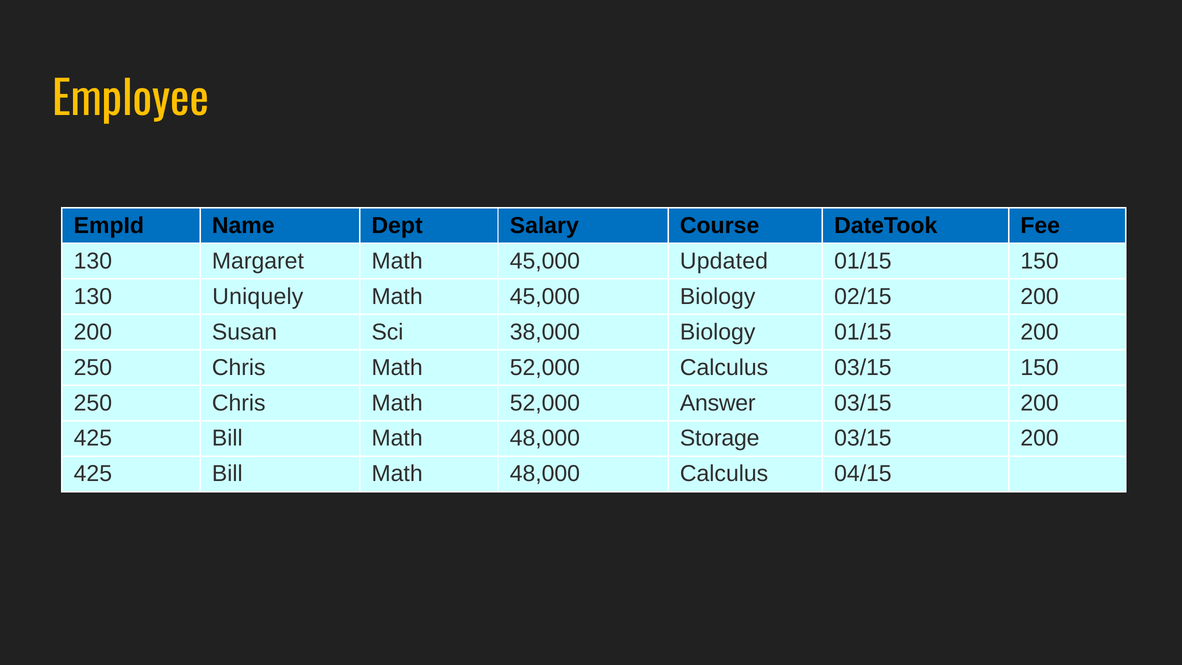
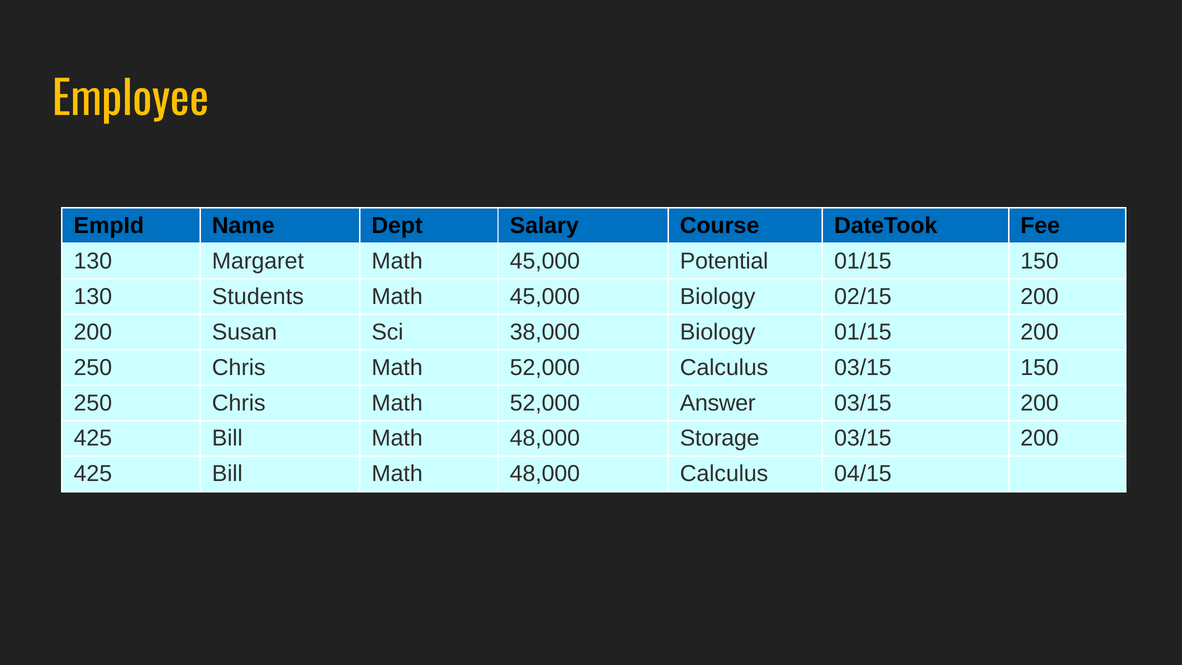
Updated: Updated -> Potential
Uniquely: Uniquely -> Students
